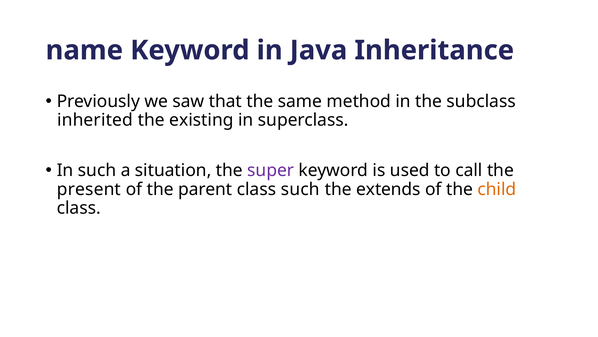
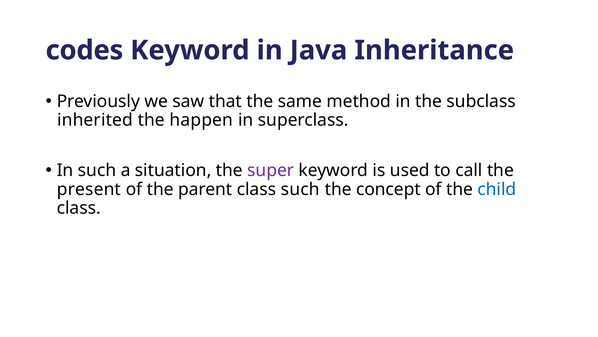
name: name -> codes
existing: existing -> happen
extends: extends -> concept
child colour: orange -> blue
